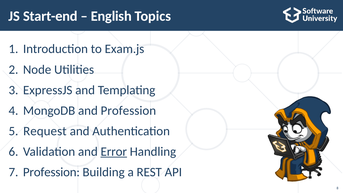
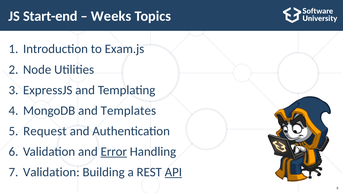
English: English -> Weeks
and Profession: Profession -> Templates
Profession at (51, 172): Profession -> Validation
API underline: none -> present
